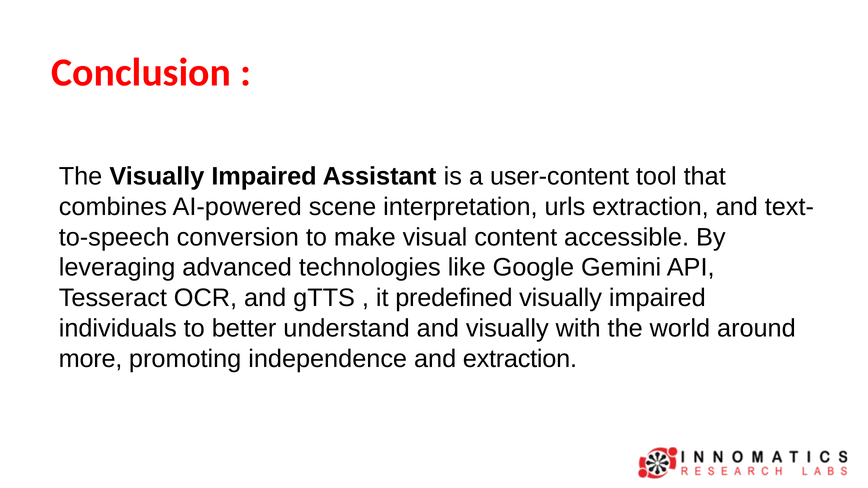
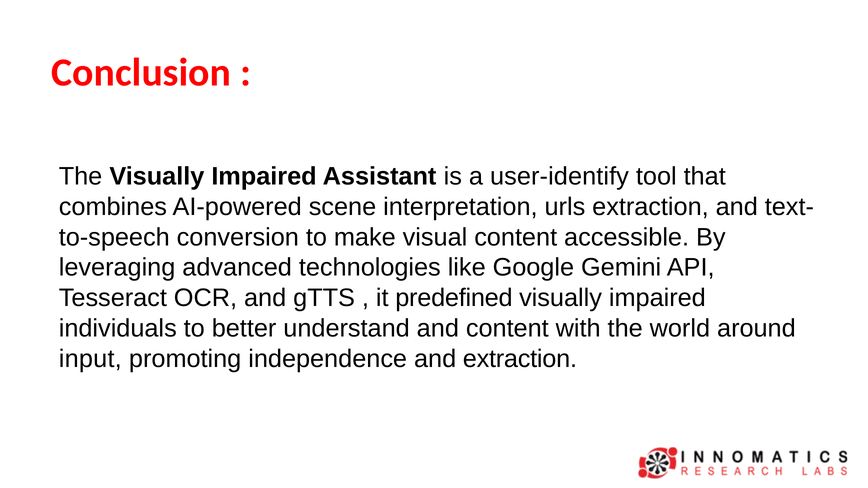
user-content: user-content -> user-identify
and visually: visually -> content
more: more -> input
